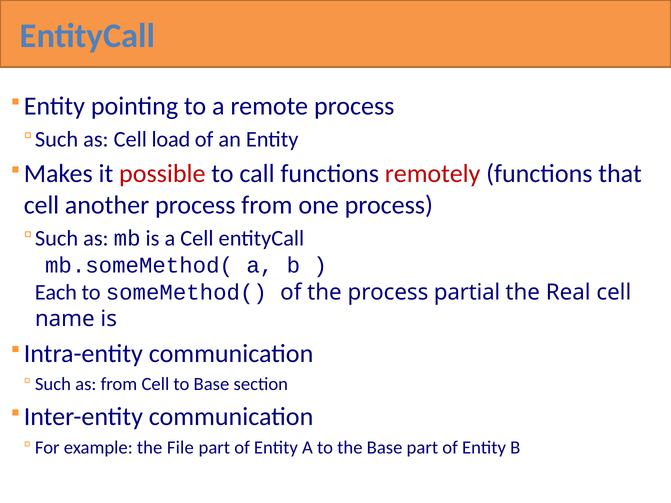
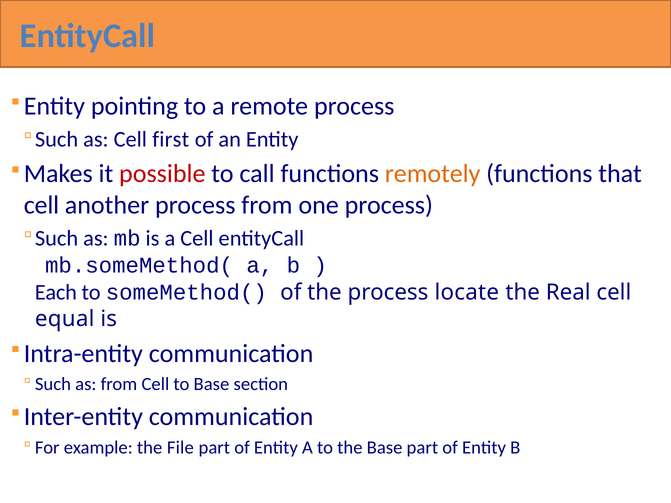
load: load -> first
remotely colour: red -> orange
partial: partial -> locate
name: name -> equal
